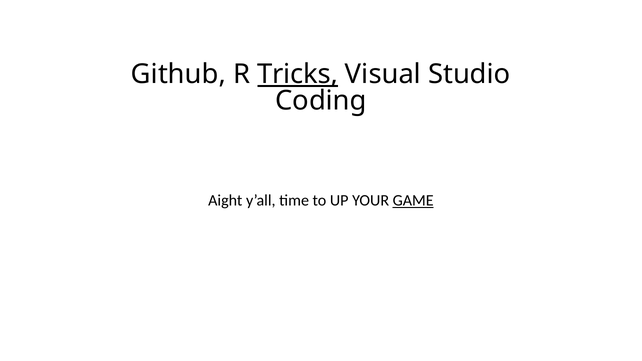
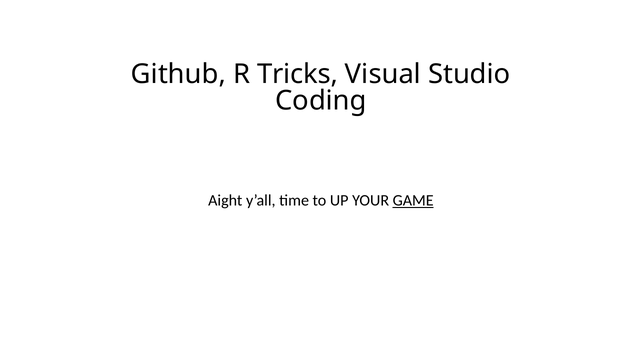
Tricks underline: present -> none
